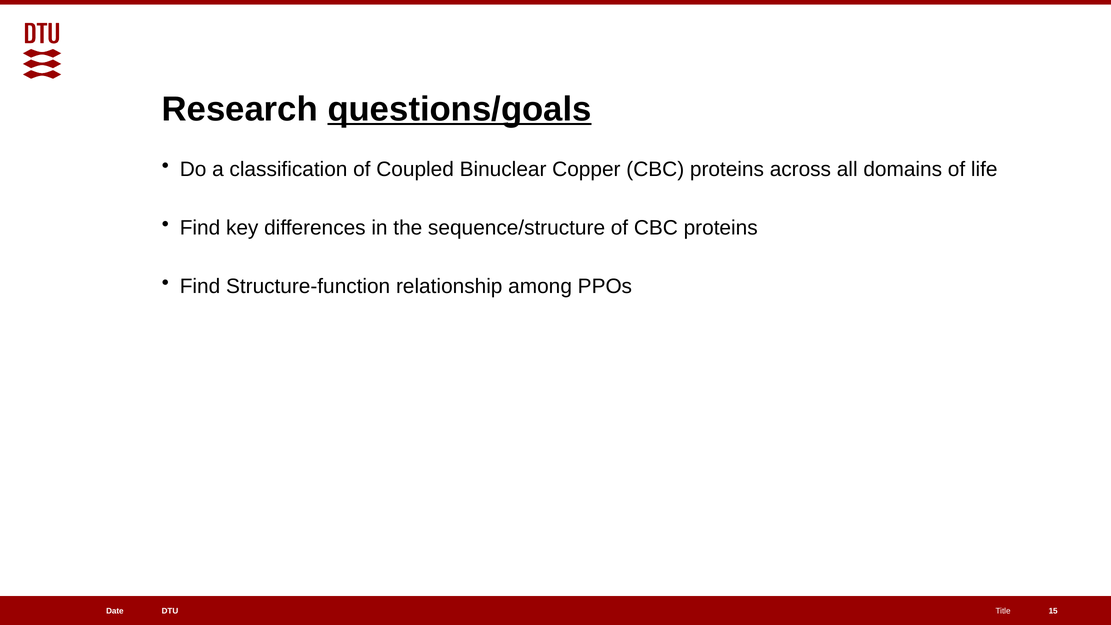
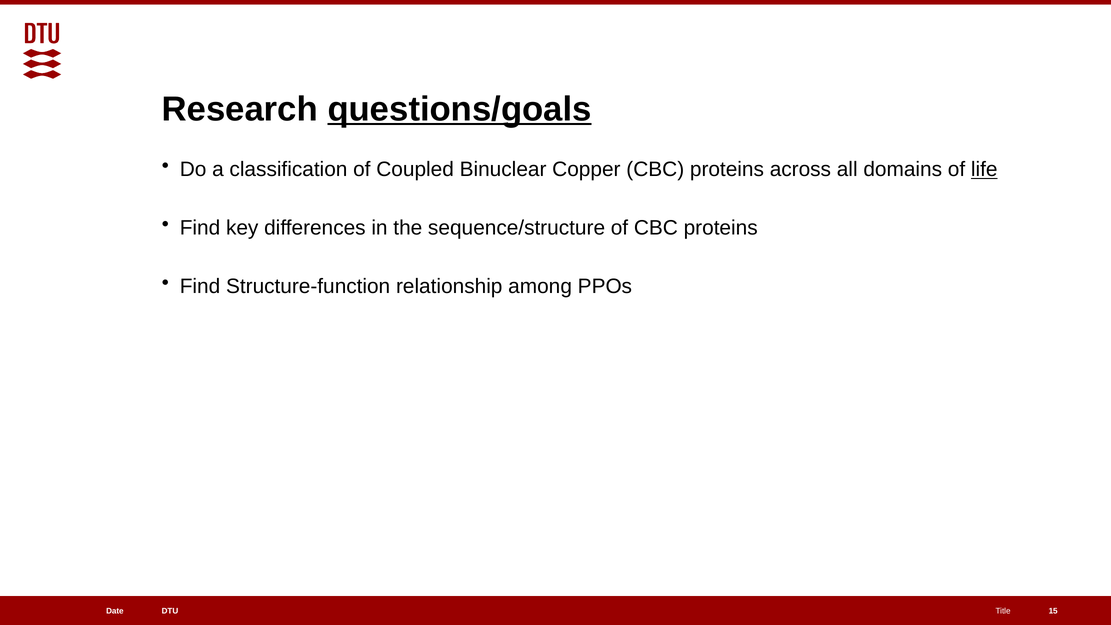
life underline: none -> present
